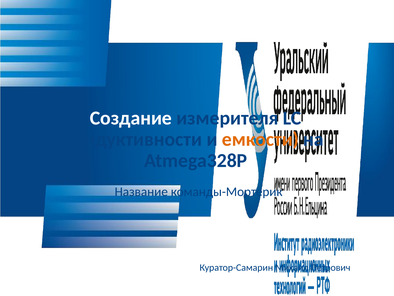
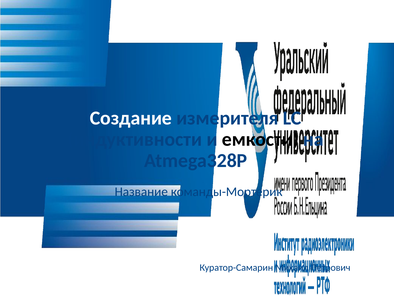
емкости colour: orange -> black
